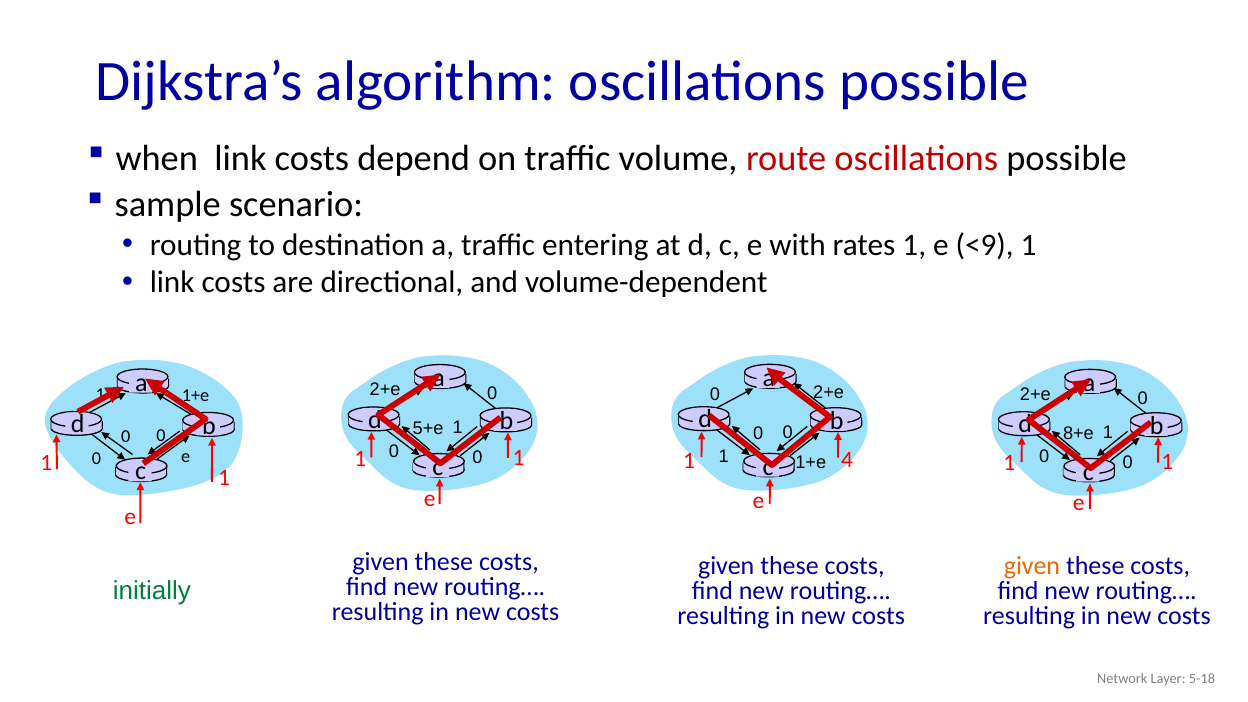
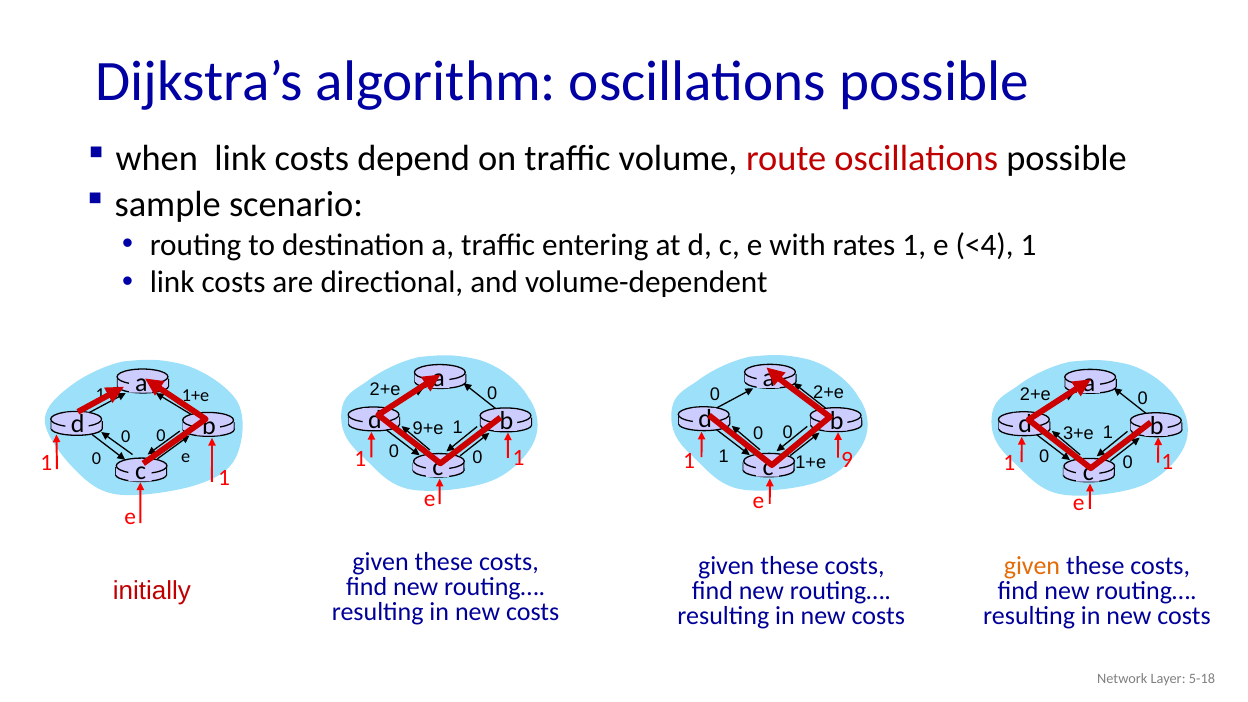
<9: <9 -> <4
5+e: 5+e -> 9+e
8+e: 8+e -> 3+e
4: 4 -> 9
initially colour: green -> red
